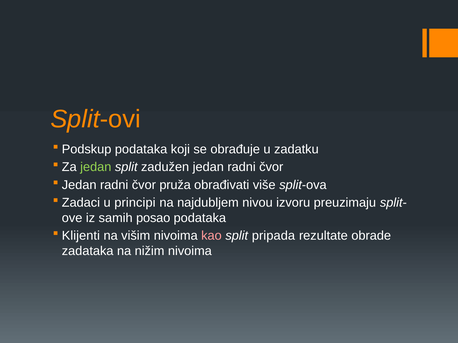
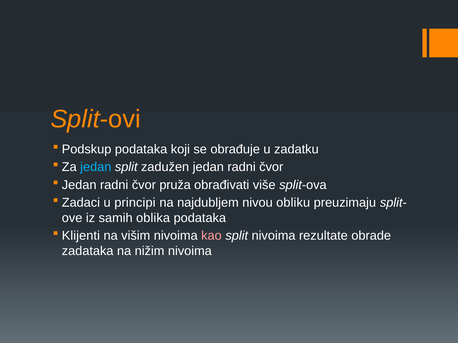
jedan at (96, 167) colour: light green -> light blue
izvoru: izvoru -> obliku
posao: posao -> oblika
split pripada: pripada -> nivoima
